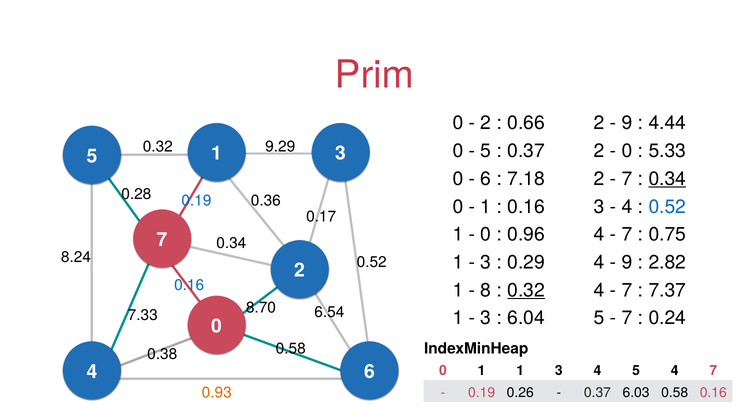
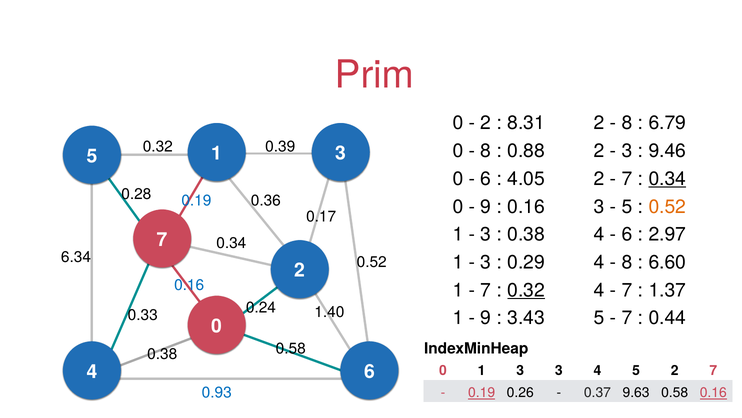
0.66: 0.66 -> 8.31
9 at (627, 123): 9 -> 8
4.44: 4.44 -> 6.79
9.29: 9.29 -> 0.39
5 at (486, 151): 5 -> 8
0.37 at (526, 151): 0.37 -> 0.88
0 at (627, 151): 0 -> 3
5.33: 5.33 -> 9.46
7.18: 7.18 -> 4.05
1 at (486, 206): 1 -> 9
4 at (627, 206): 4 -> 5
0.52 at (667, 206) colour: blue -> orange
0 at (486, 234): 0 -> 3
0.96 at (526, 234): 0.96 -> 0.38
7 at (627, 234): 7 -> 6
0.75: 0.75 -> 2.97
8.24: 8.24 -> 6.34
9 at (627, 262): 9 -> 8
2.82: 2.82 -> 6.60
8 at (486, 290): 8 -> 7
7.37: 7.37 -> 1.37
8.70: 8.70 -> 0.24
6.54: 6.54 -> 1.40
7.33: 7.33 -> 0.33
3 at (486, 318): 3 -> 9
6.04: 6.04 -> 3.43
0.24: 0.24 -> 0.44
1 1: 1 -> 3
5 4: 4 -> 2
0.93 colour: orange -> blue
0.19 at (482, 392) underline: none -> present
6.03: 6.03 -> 9.63
0.16 at (713, 392) underline: none -> present
